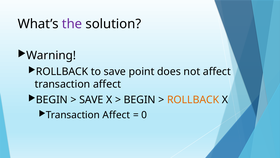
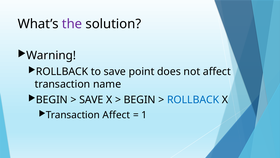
affect at (107, 84): affect -> name
ROLLBACK at (193, 100) colour: orange -> blue
0: 0 -> 1
